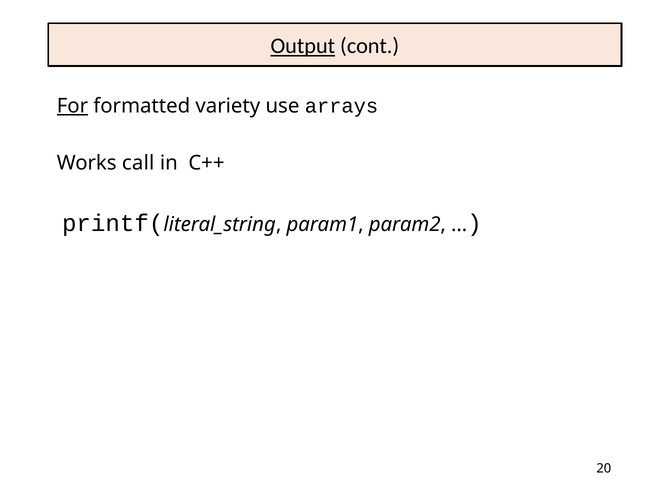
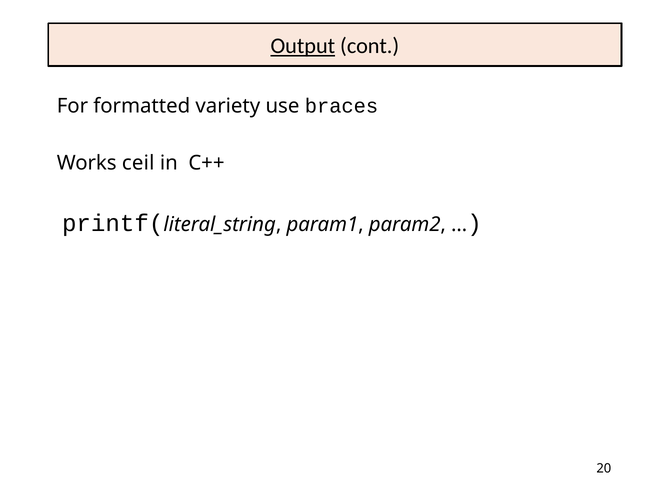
For underline: present -> none
arrays: arrays -> braces
call: call -> ceil
